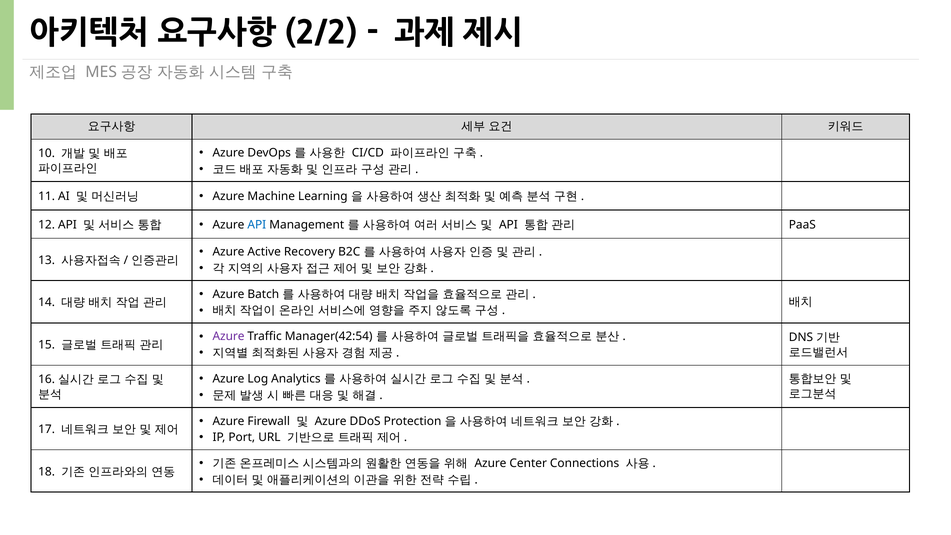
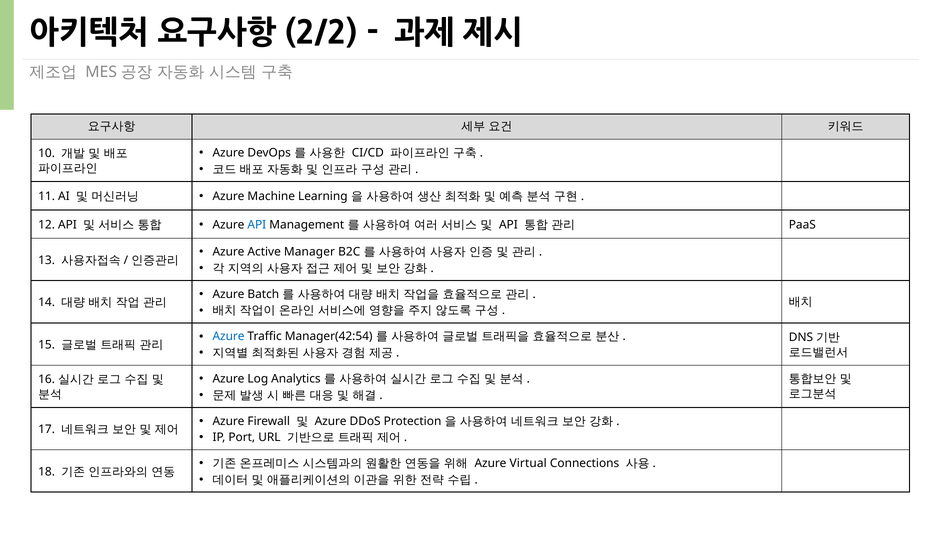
Recovery: Recovery -> Manager
Azure at (229, 337) colour: purple -> blue
Center: Center -> Virtual
